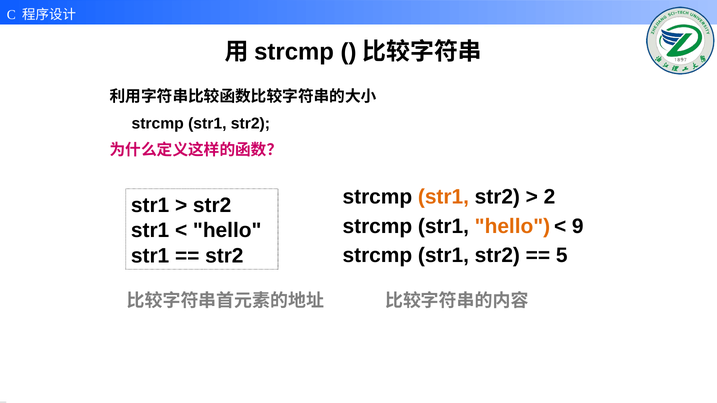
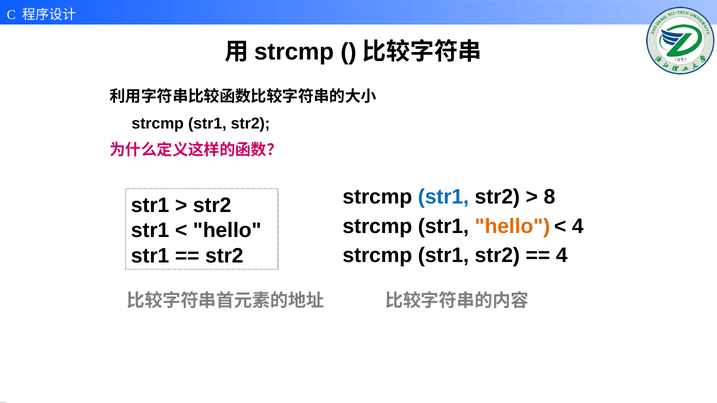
str1 at (443, 197) colour: orange -> blue
2: 2 -> 8
9 at (578, 226): 9 -> 4
5 at (562, 256): 5 -> 4
